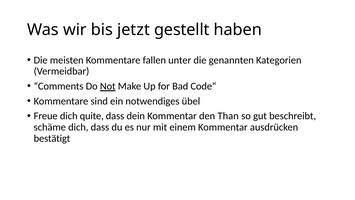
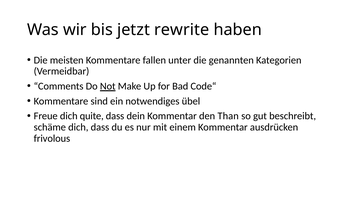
gestellt: gestellt -> rewrite
bestätigt: bestätigt -> frivolous
